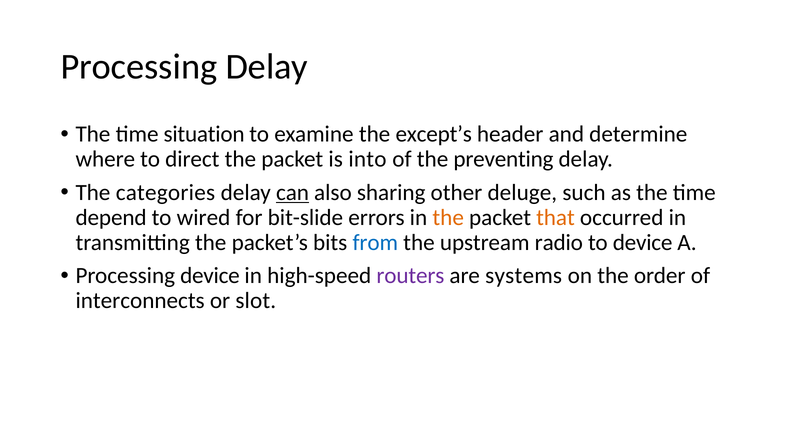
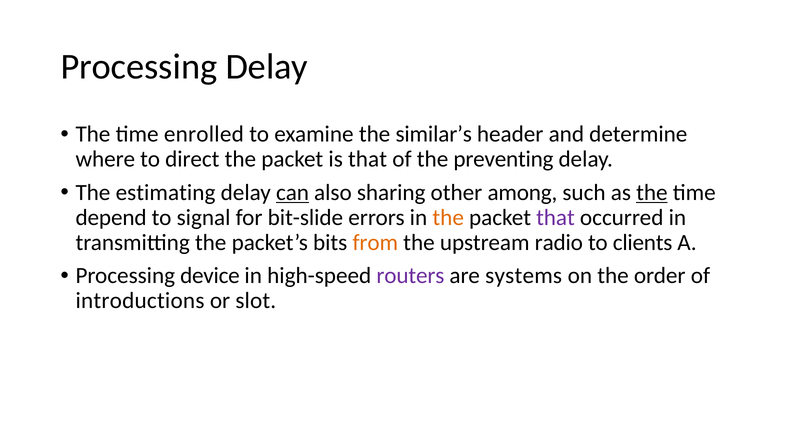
situation: situation -> enrolled
except’s: except’s -> similar’s
is into: into -> that
categories: categories -> estimating
deluge: deluge -> among
the at (652, 193) underline: none -> present
wired: wired -> signal
that at (555, 218) colour: orange -> purple
from colour: blue -> orange
to device: device -> clients
interconnects: interconnects -> introductions
